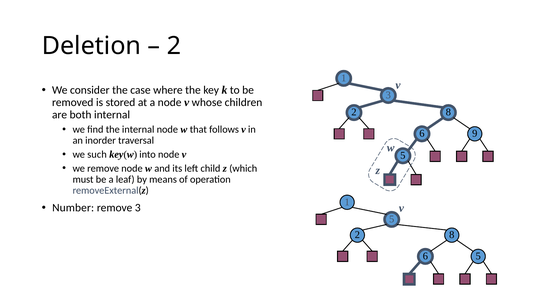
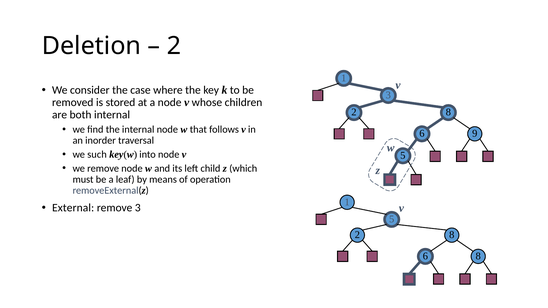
Number: Number -> External
6 5: 5 -> 8
